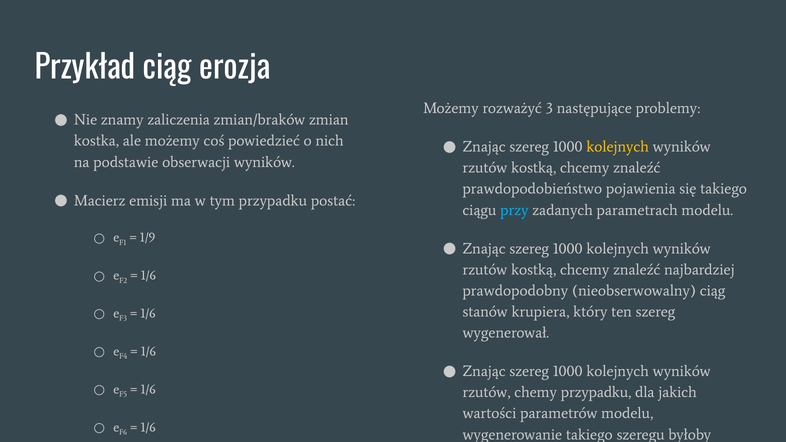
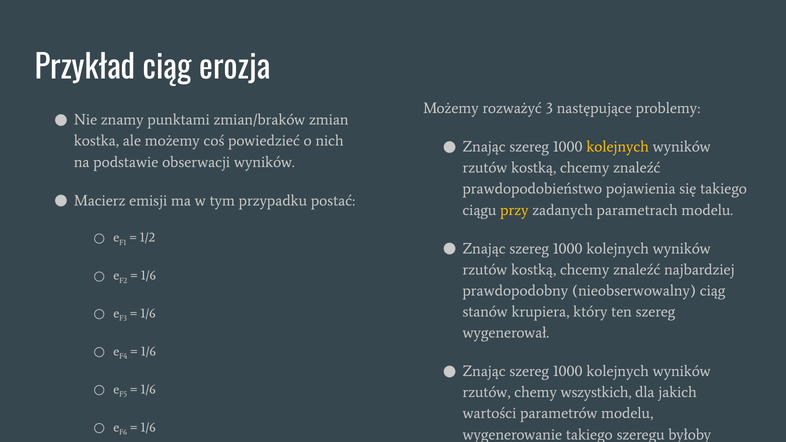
zaliczenia: zaliczenia -> punktami
przy colour: light blue -> yellow
1/9 at (147, 238): 1/9 -> 1/2
chemy przypadku: przypadku -> wszystkich
